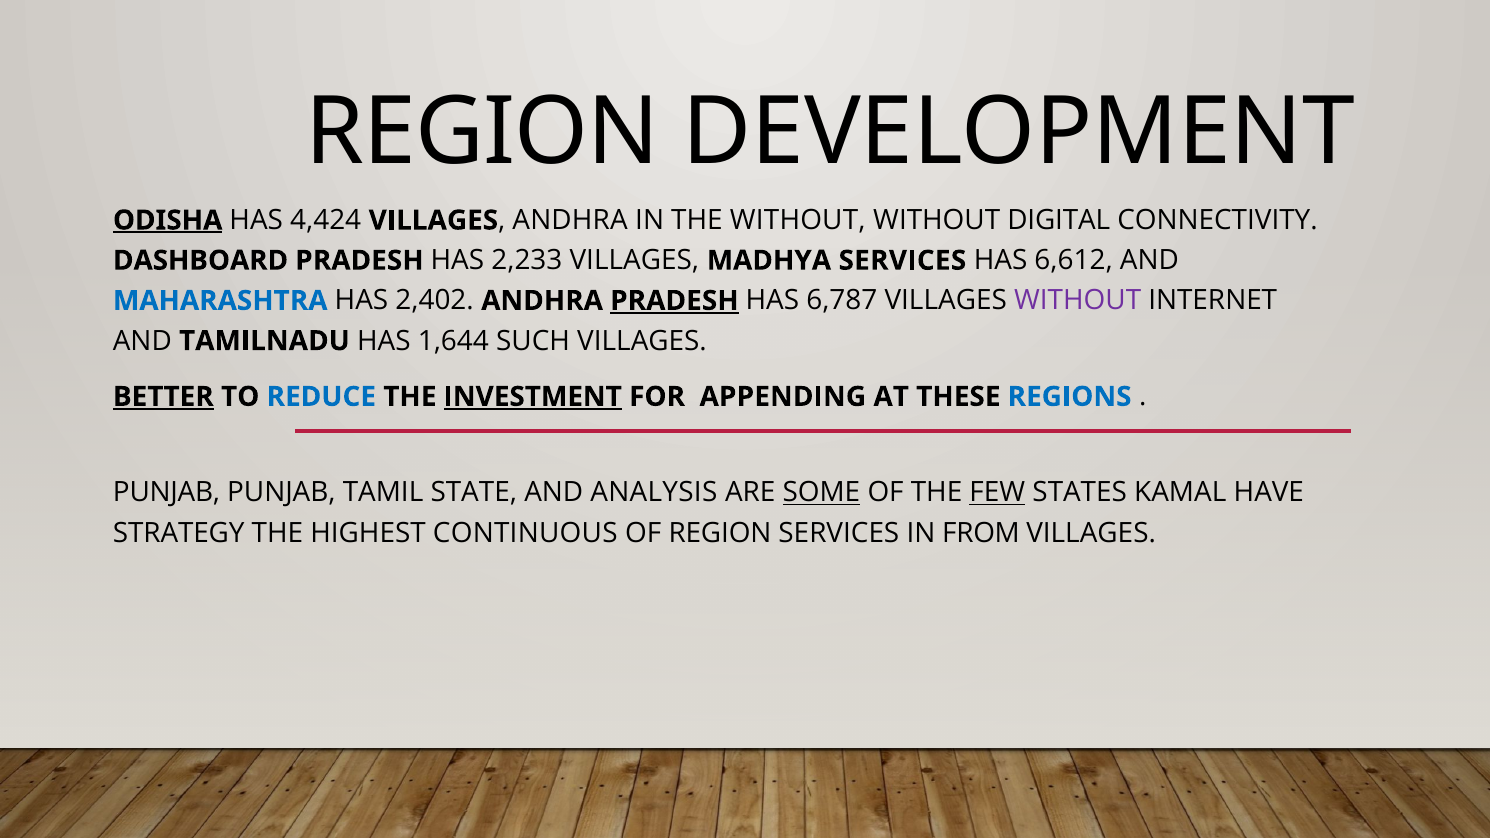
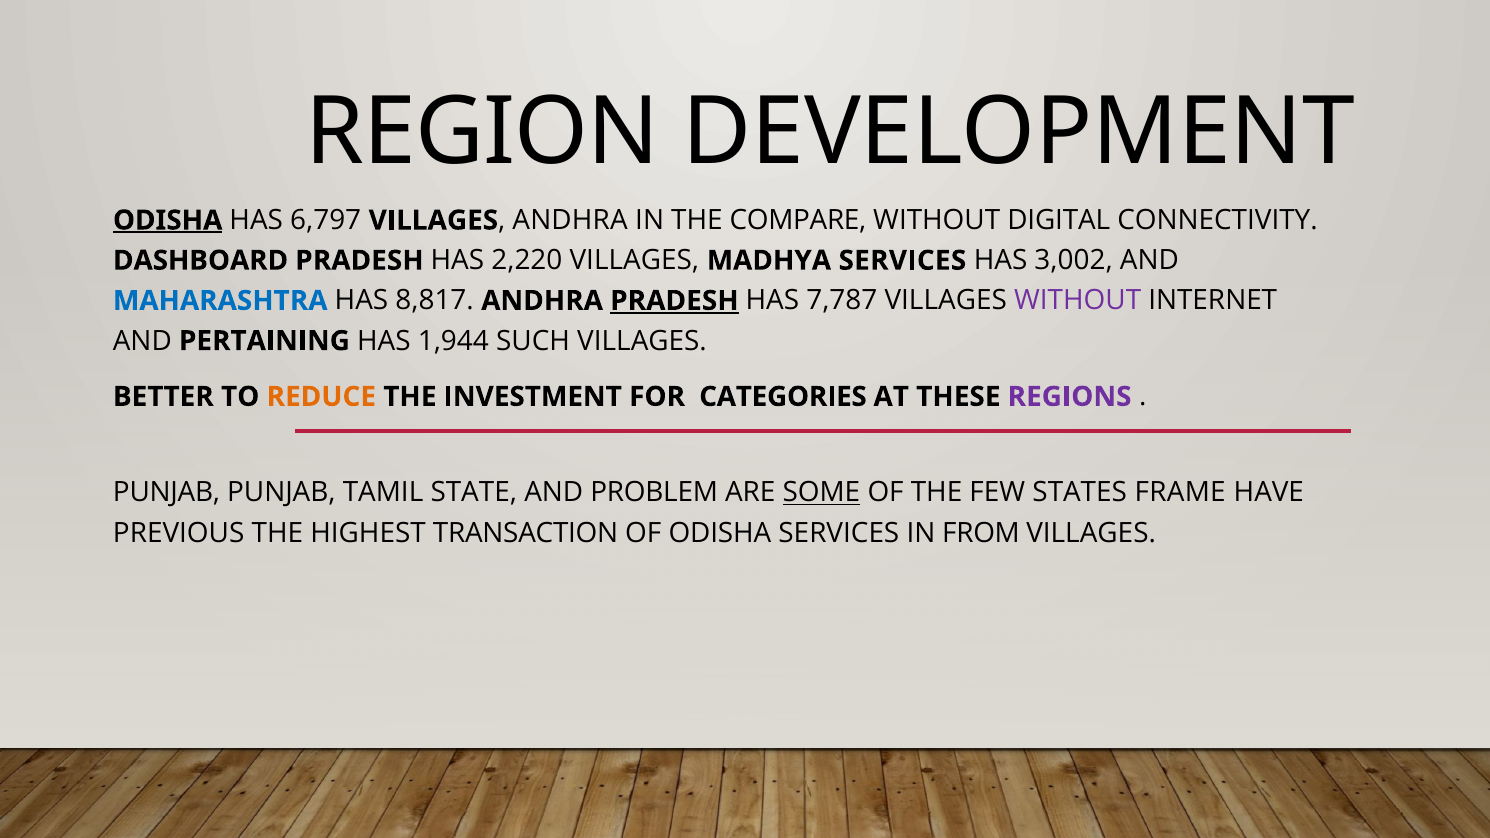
4,424: 4,424 -> 6,797
THE WITHOUT: WITHOUT -> COMPARE
2,233: 2,233 -> 2,220
6,612: 6,612 -> 3,002
2,402: 2,402 -> 8,817
6,787: 6,787 -> 7,787
TAMILNADU: TAMILNADU -> PERTAINING
1,644: 1,644 -> 1,944
BETTER underline: present -> none
REDUCE colour: blue -> orange
INVESTMENT underline: present -> none
APPENDING: APPENDING -> CATEGORIES
REGIONS colour: blue -> purple
ANALYSIS: ANALYSIS -> PROBLEM
FEW underline: present -> none
KAMAL: KAMAL -> FRAME
STRATEGY: STRATEGY -> PREVIOUS
CONTINUOUS: CONTINUOUS -> TRANSACTION
OF REGION: REGION -> ODISHA
